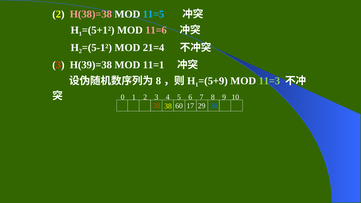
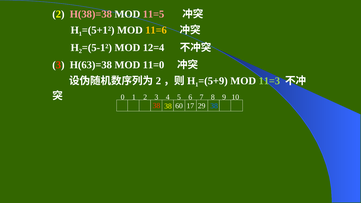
11=5 colour: light blue -> pink
11=6 colour: pink -> yellow
21=4: 21=4 -> 12=4
H(39)=38: H(39)=38 -> H(63)=38
11=1: 11=1 -> 11=0
8 at (158, 81): 8 -> 2
